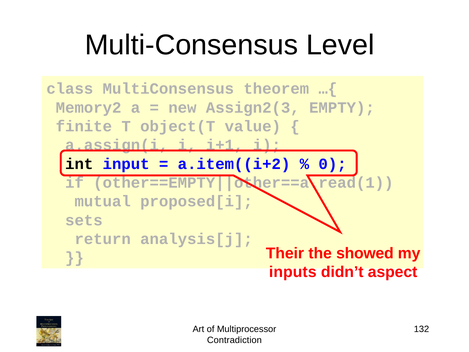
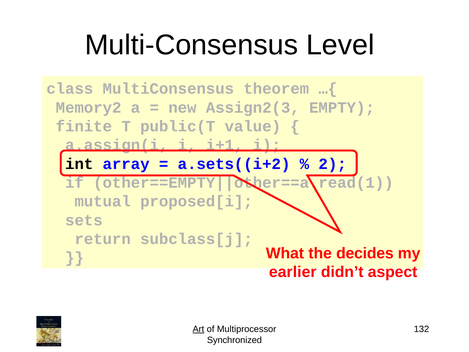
object(T: object(T -> public(T
input: input -> array
a.item((i+2: a.item((i+2 -> a.sets((i+2
0: 0 -> 2
analysis[j: analysis[j -> subclass[j
Their: Their -> What
showed: showed -> decides
inputs: inputs -> earlier
Art underline: none -> present
Contradiction: Contradiction -> Synchronized
